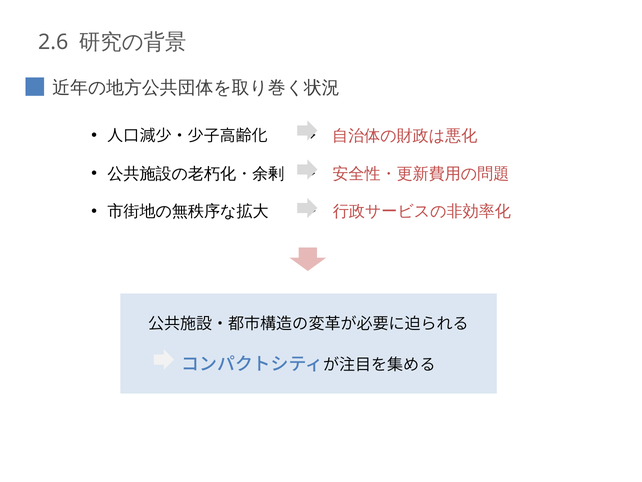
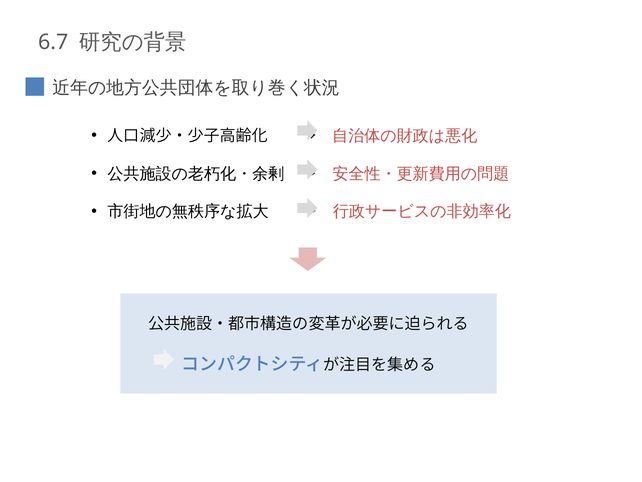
2.6: 2.6 -> 6.7
